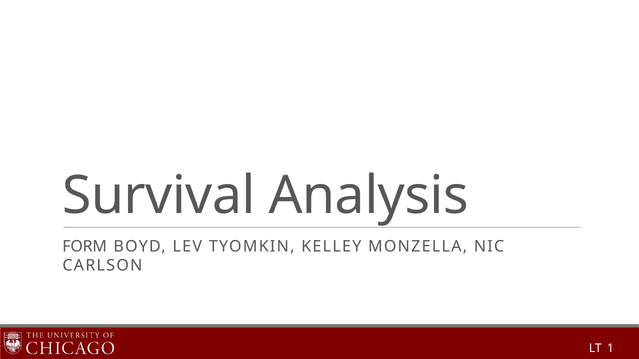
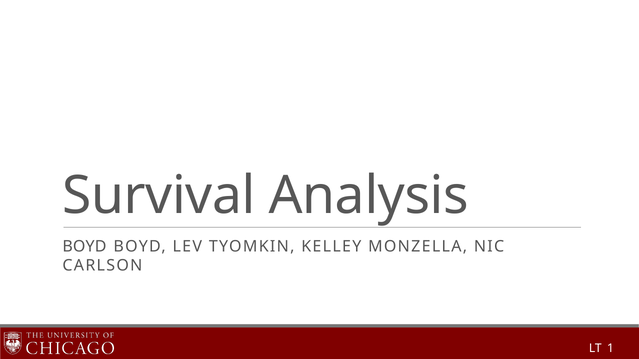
FORM at (85, 247): FORM -> BOYD
